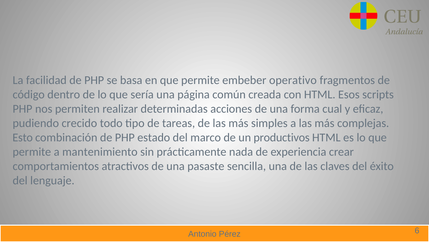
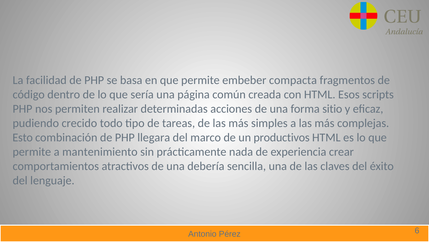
operativo: operativo -> compacta
cual: cual -> sitio
estado: estado -> llegara
pasaste: pasaste -> debería
